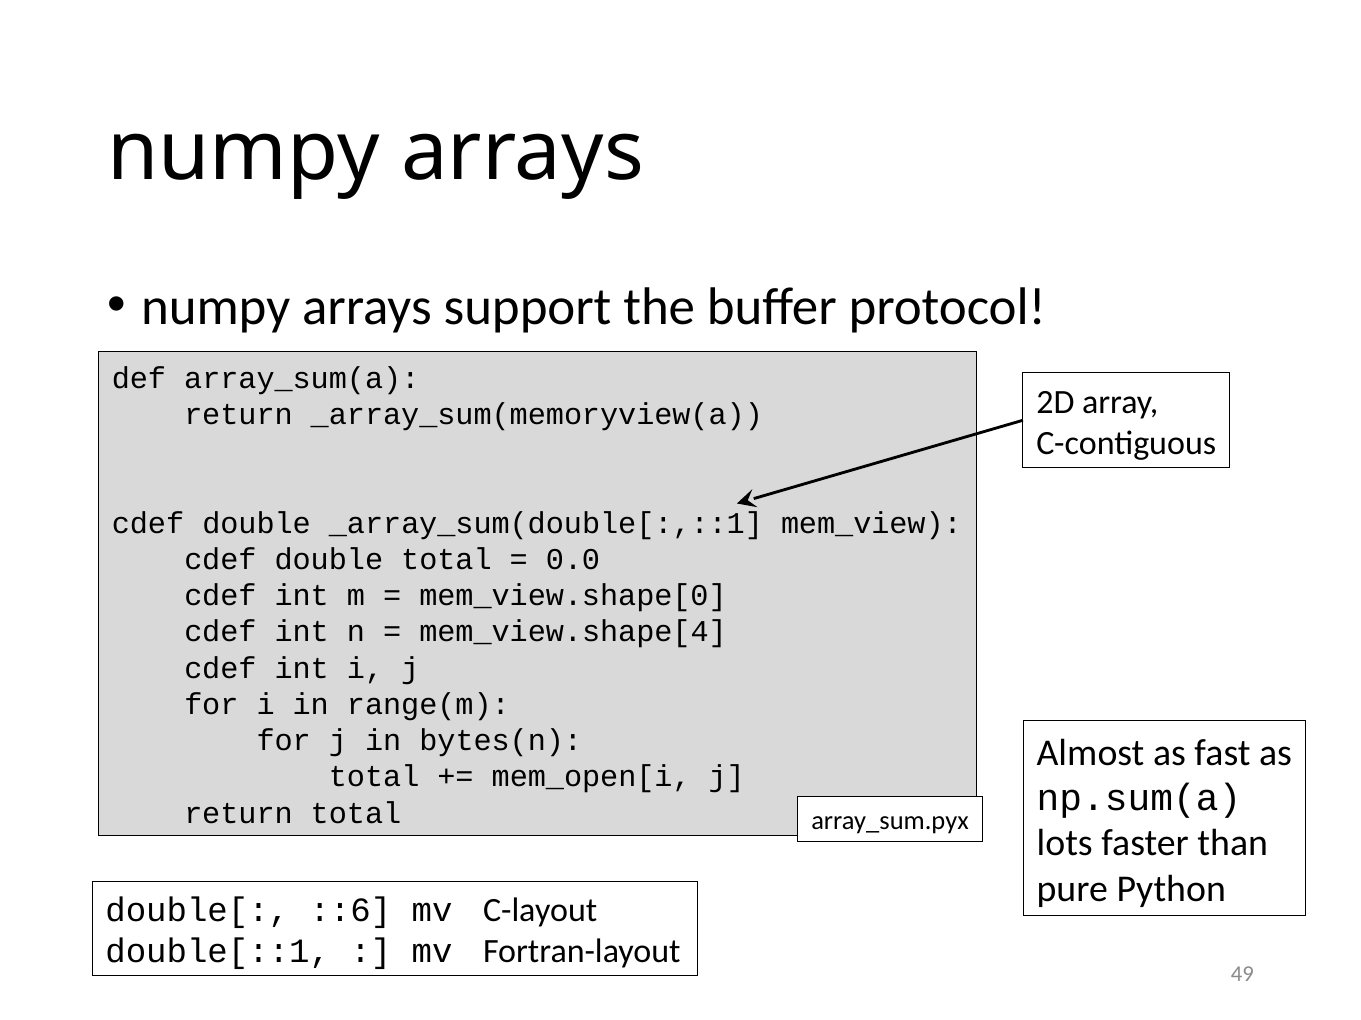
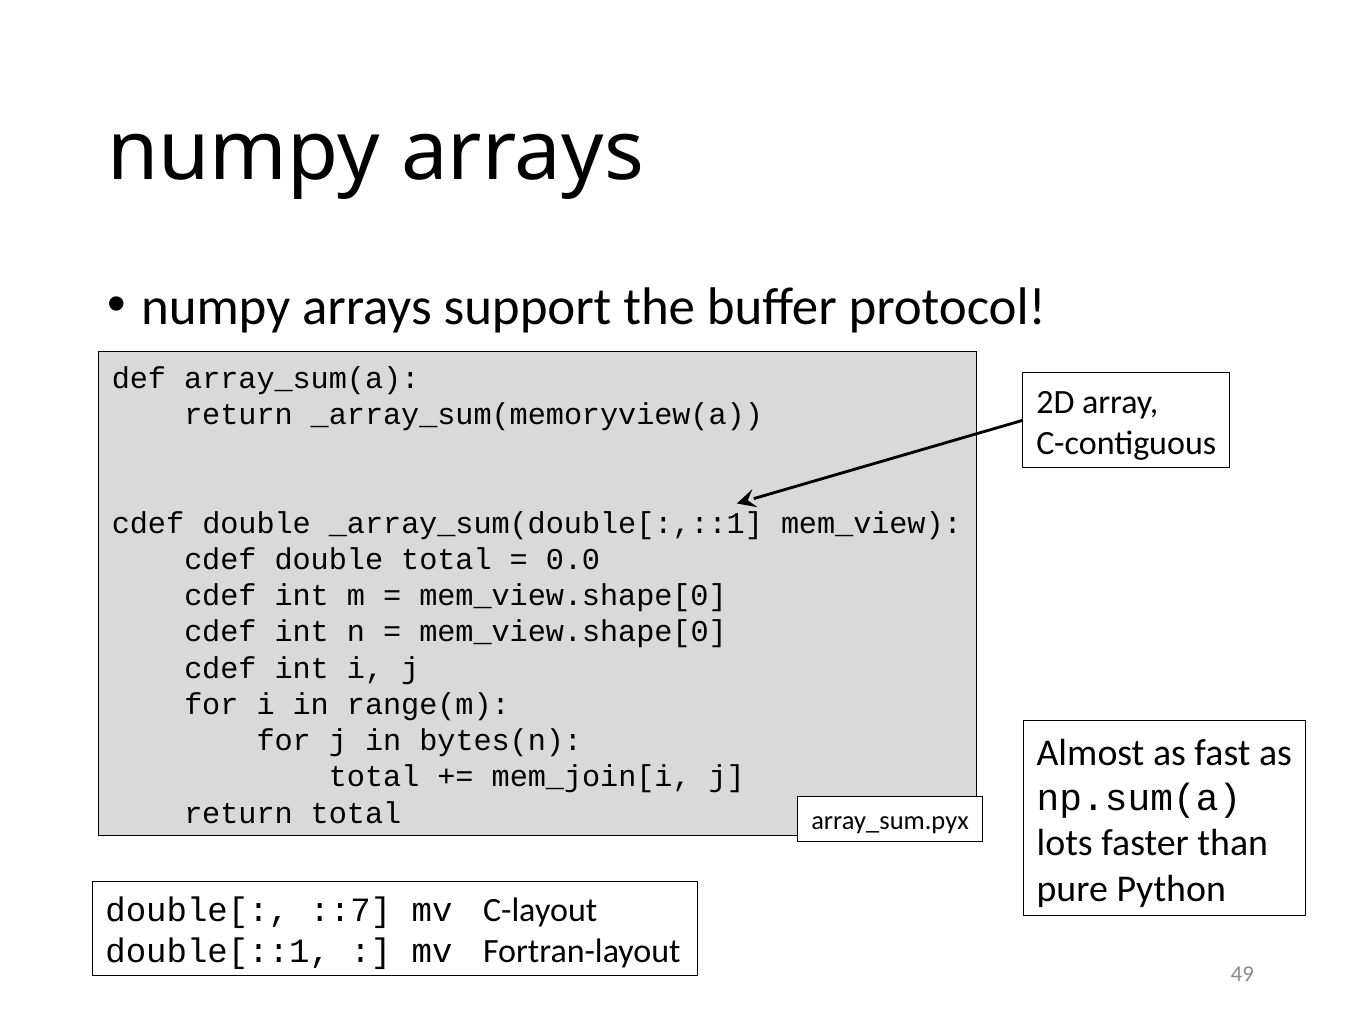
mem_view.shape[4 at (573, 632): mem_view.shape[4 -> mem_view.shape[0
mem_open[i: mem_open[i -> mem_join[i
::6: ::6 -> ::7
